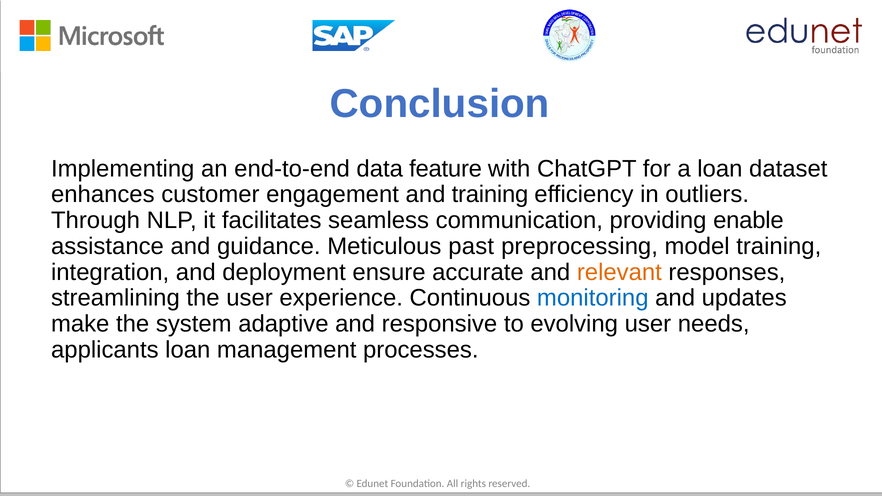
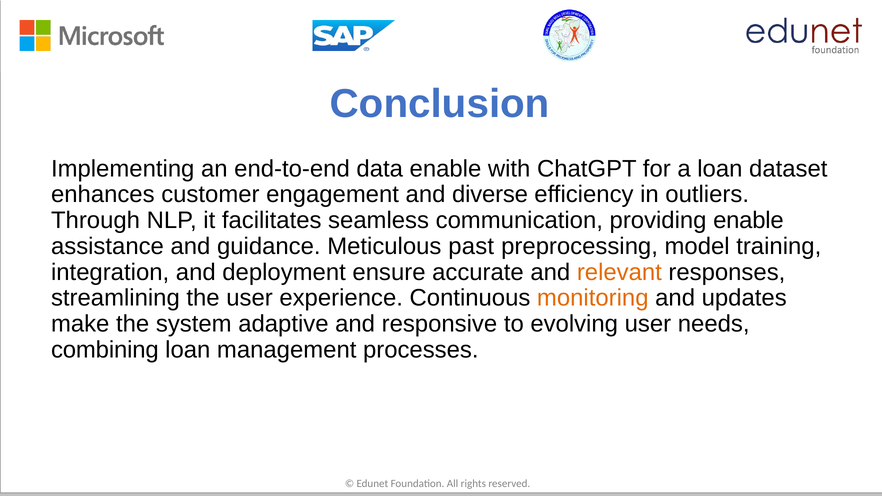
data feature: feature -> enable
and training: training -> diverse
monitoring colour: blue -> orange
applicants: applicants -> combining
